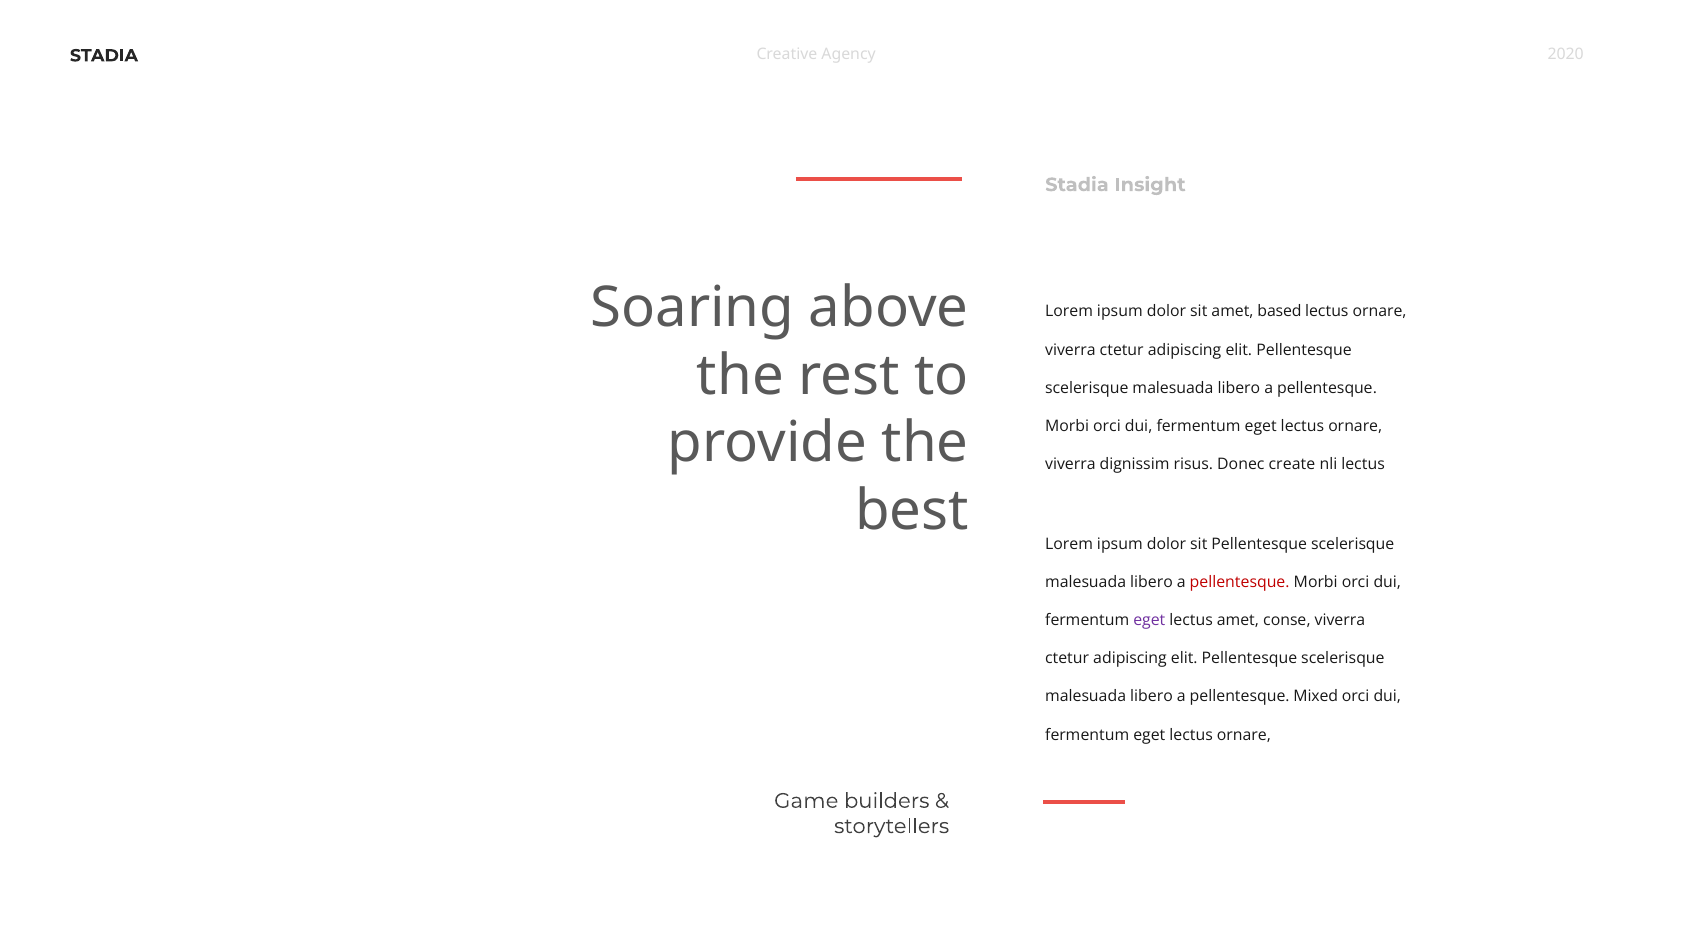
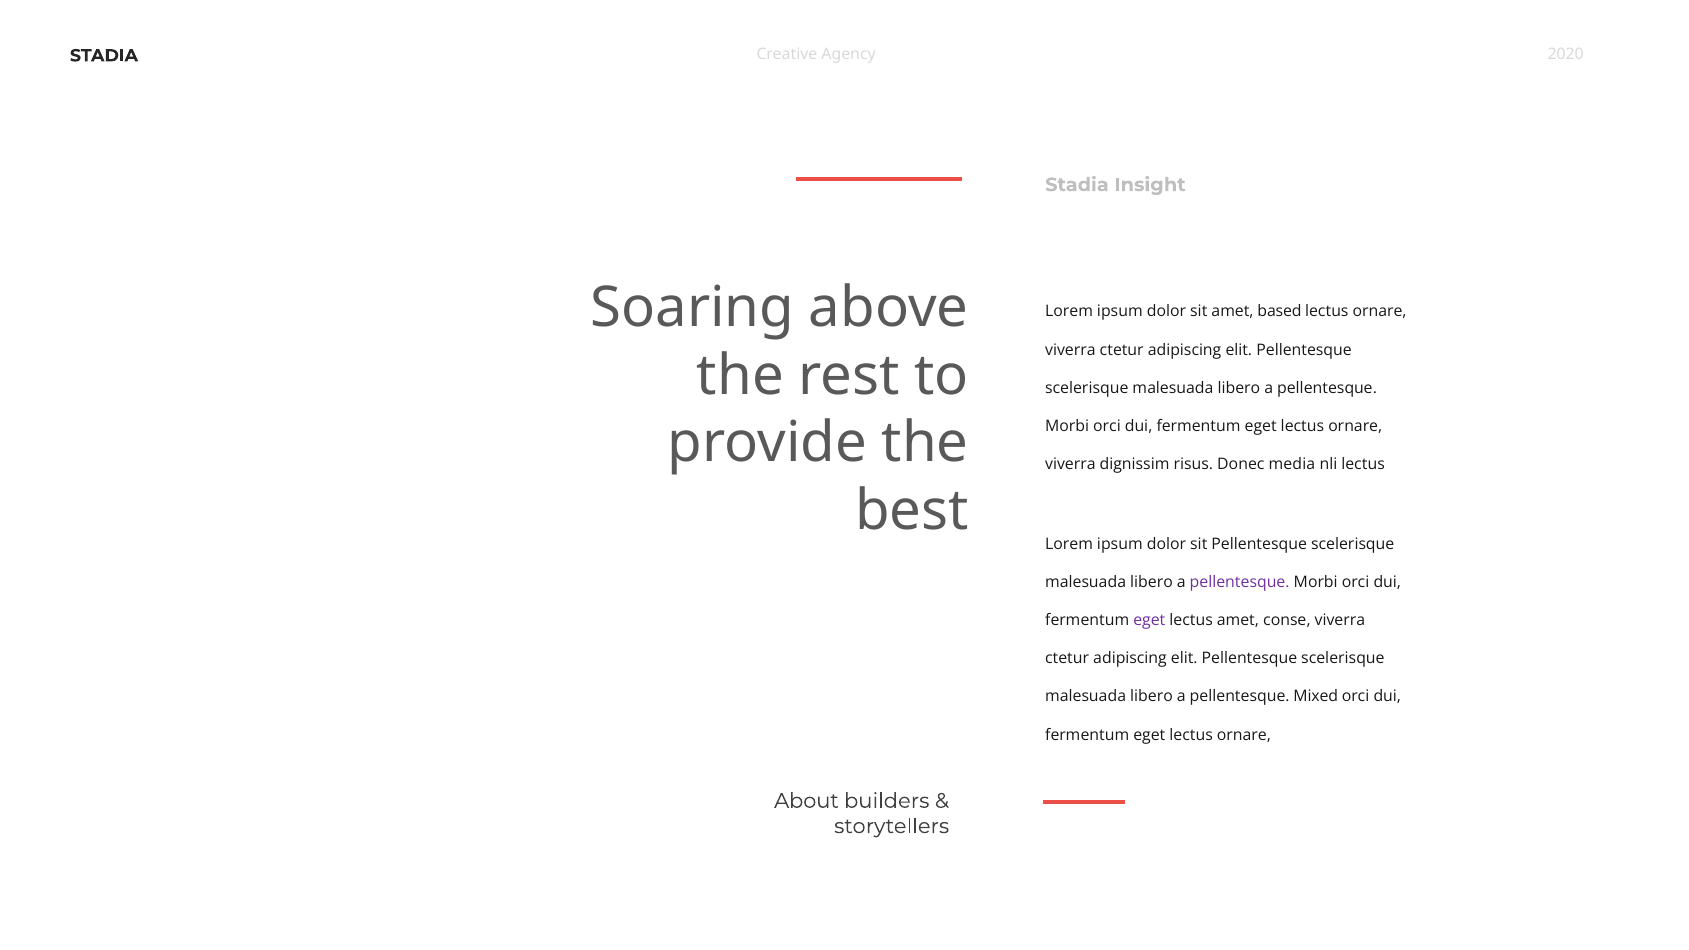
create: create -> media
pellentesque at (1240, 582) colour: red -> purple
Game: Game -> About
